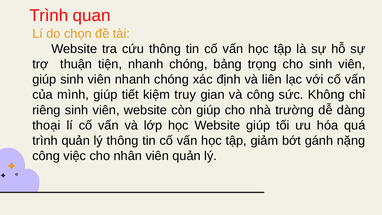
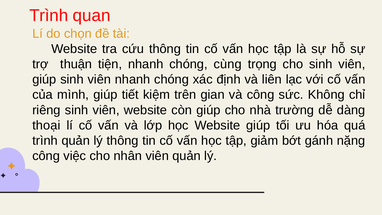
bảng: bảng -> cùng
truy: truy -> trên
